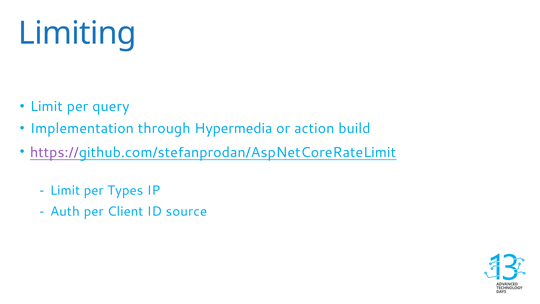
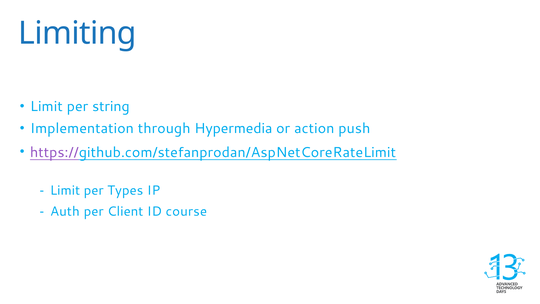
query: query -> string
build: build -> push
source: source -> course
